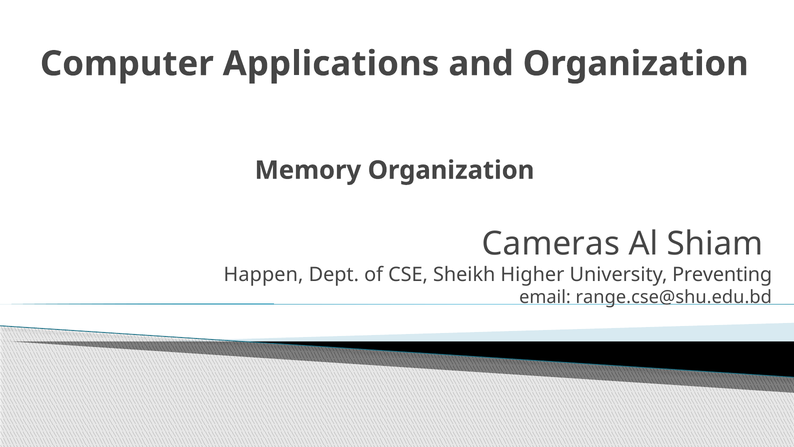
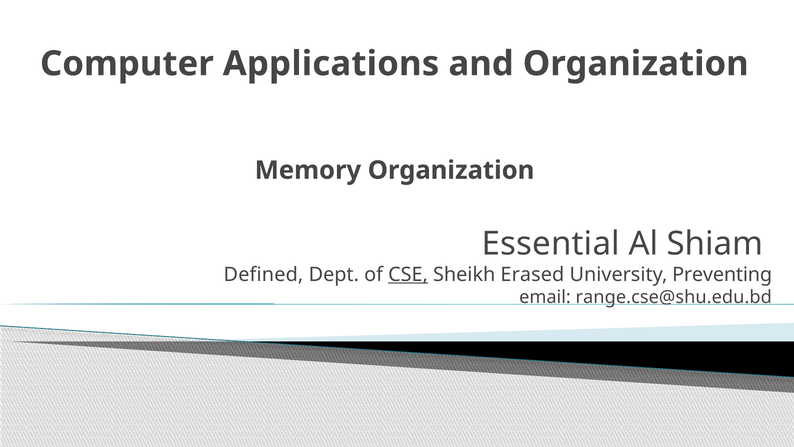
Cameras: Cameras -> Essential
Happen: Happen -> Defined
CSE underline: none -> present
Higher: Higher -> Erased
